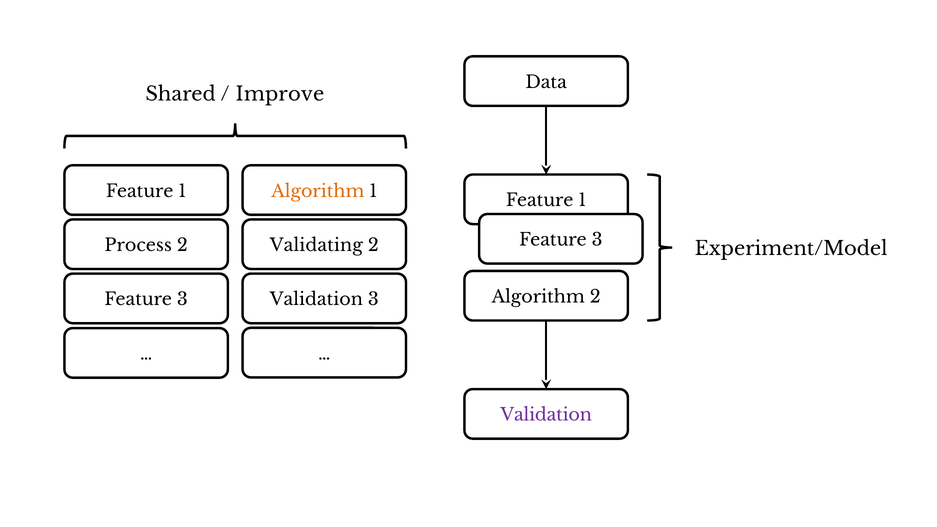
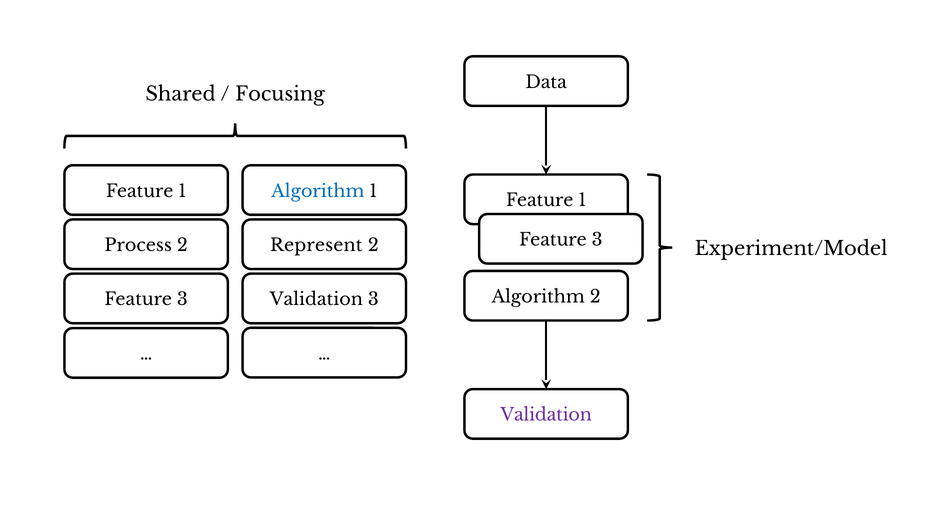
Improve: Improve -> Focusing
Algorithm at (318, 191) colour: orange -> blue
Validating: Validating -> Represent
